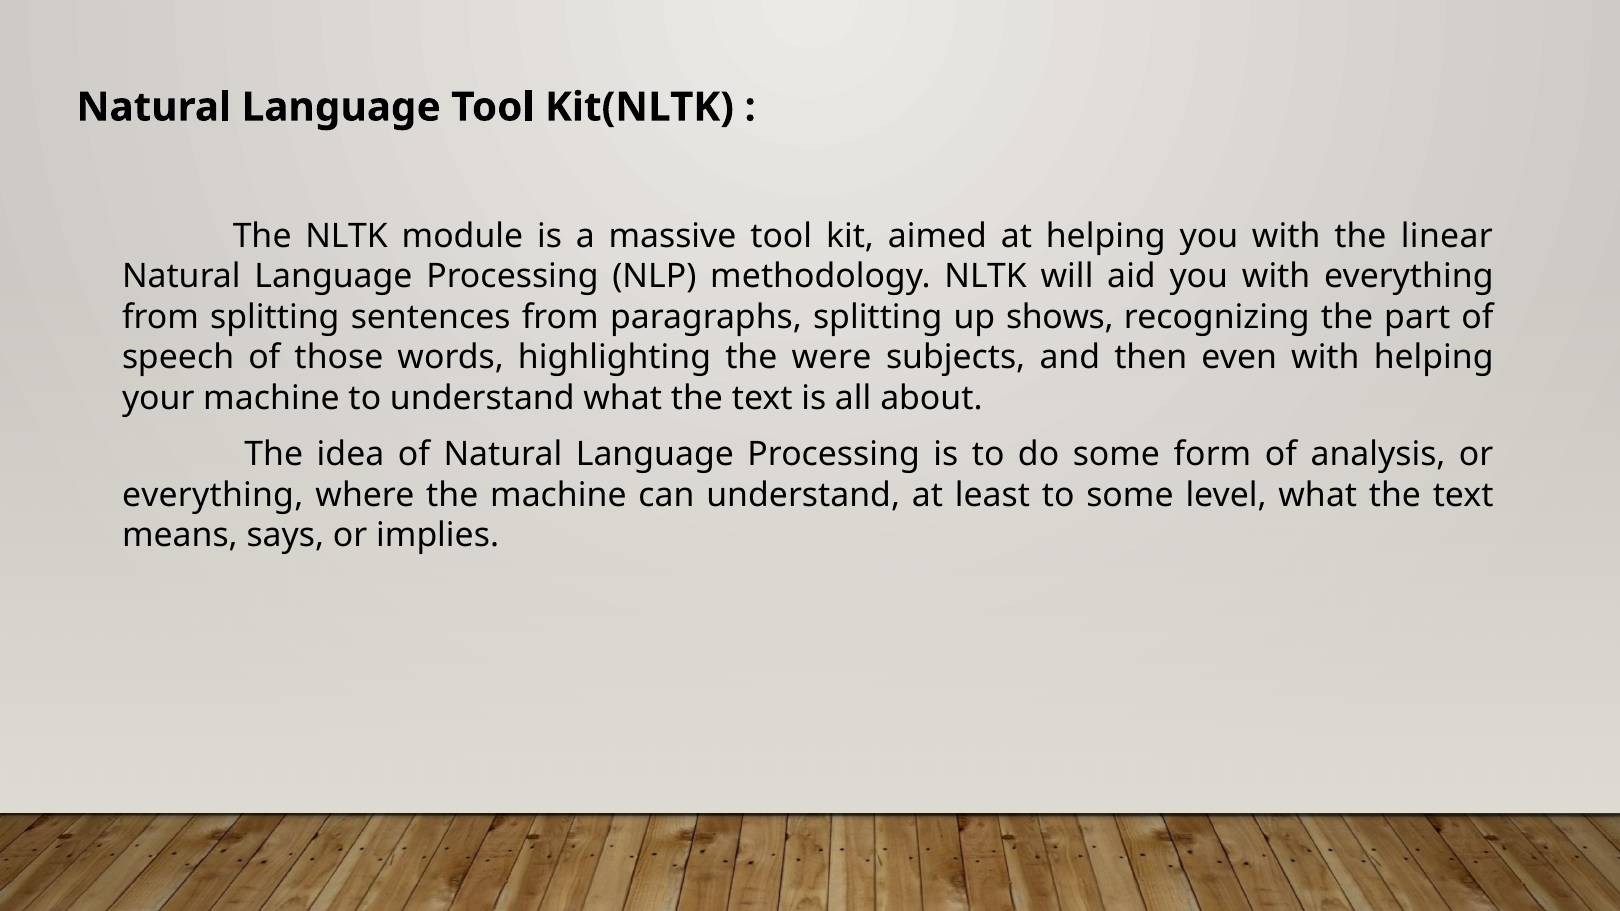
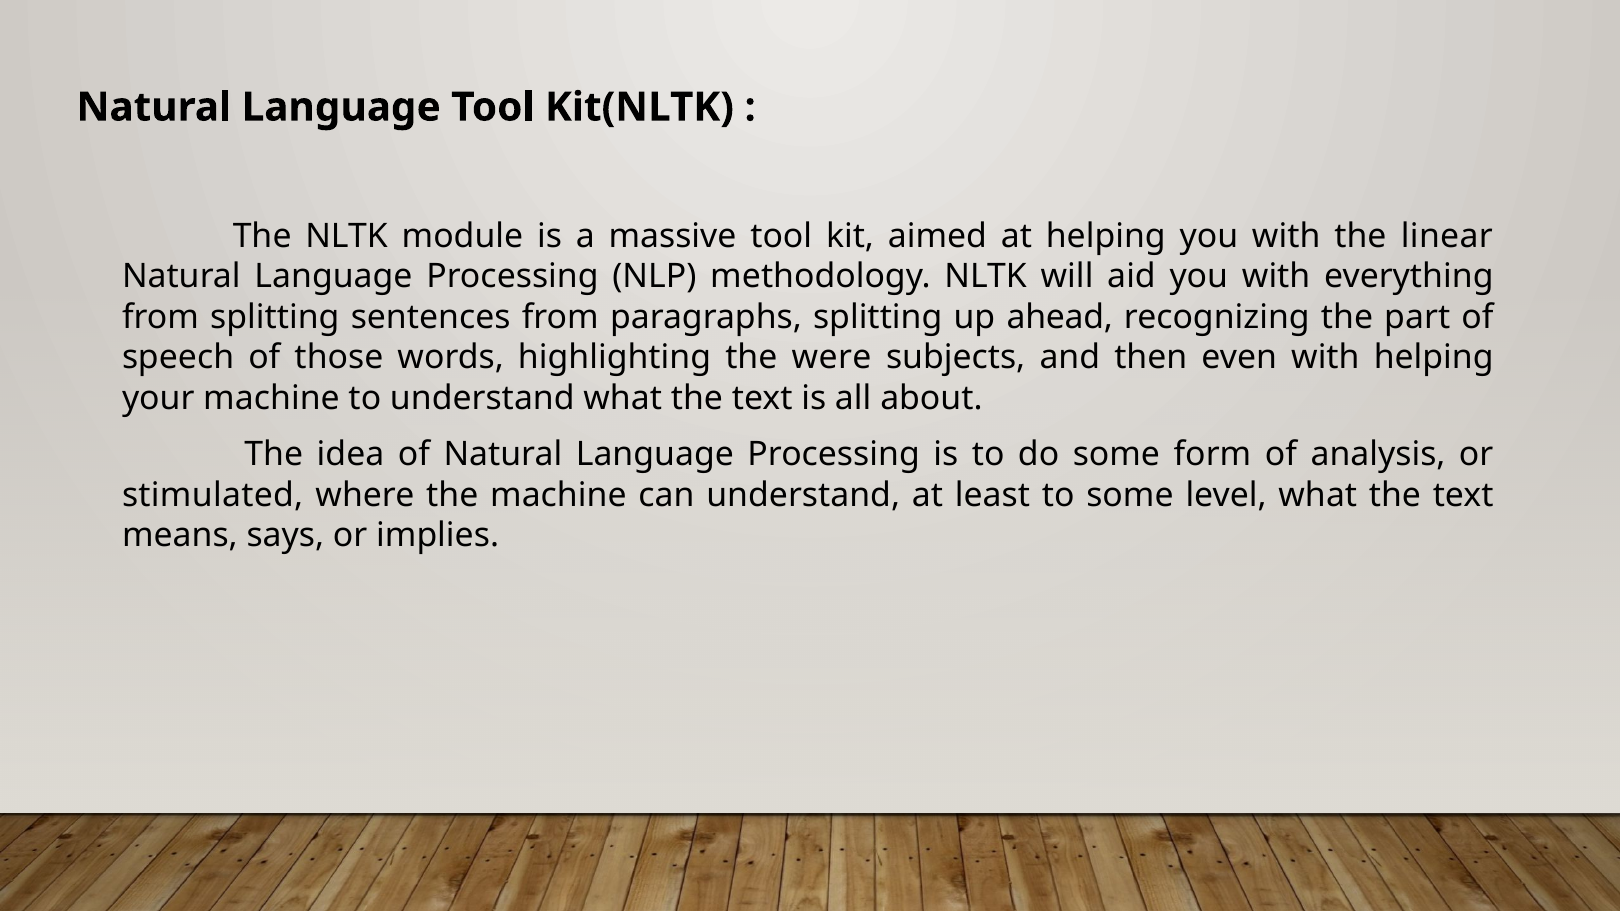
shows: shows -> ahead
everything at (213, 495): everything -> stimulated
